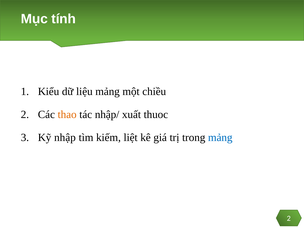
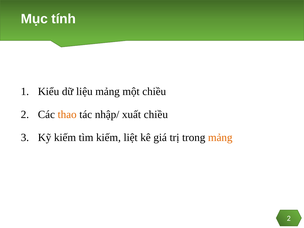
xuất thuoc: thuoc -> chiều
Kỹ nhập: nhập -> kiếm
mảng at (220, 137) colour: blue -> orange
